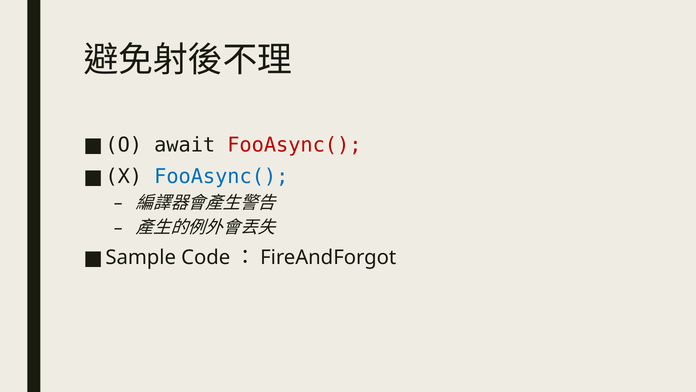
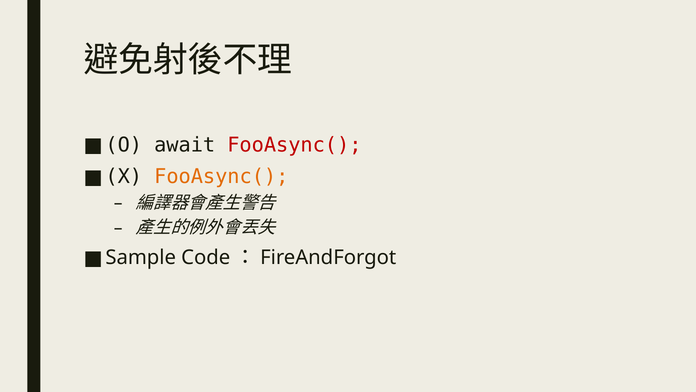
FooAsync( at (221, 176) colour: blue -> orange
